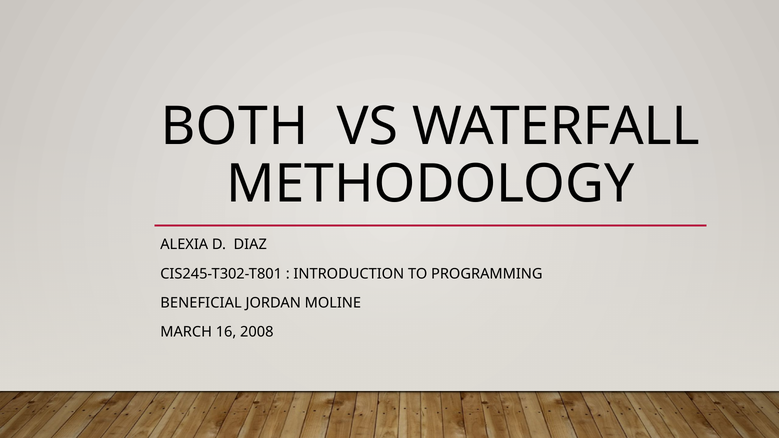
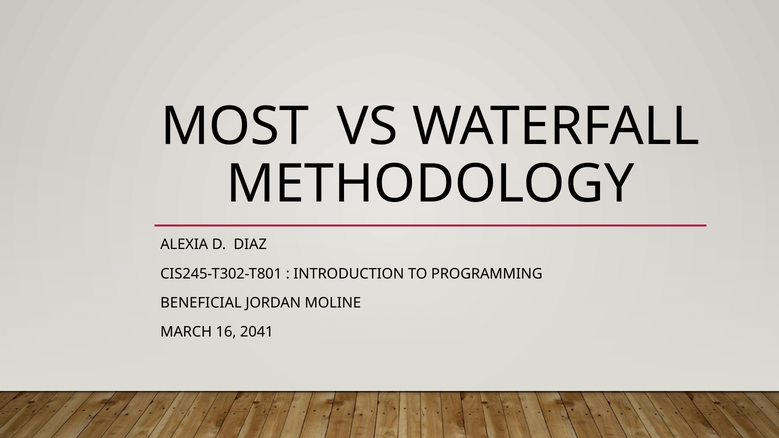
BOTH: BOTH -> MOST
2008: 2008 -> 2041
